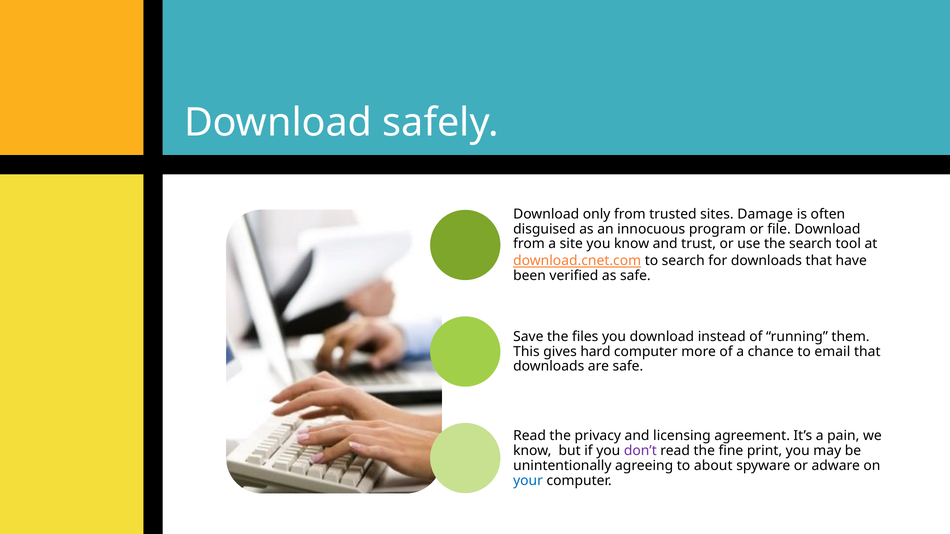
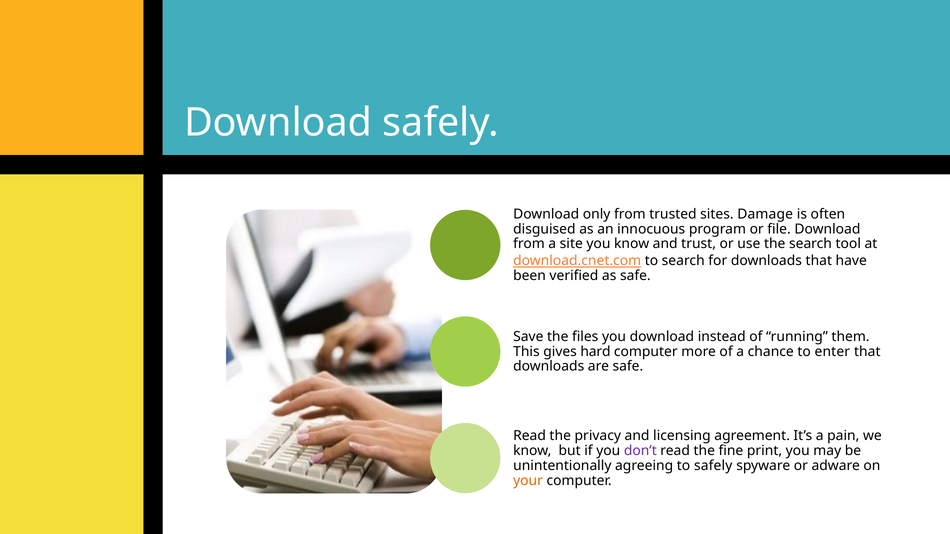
email: email -> enter
to about: about -> safely
your colour: blue -> orange
